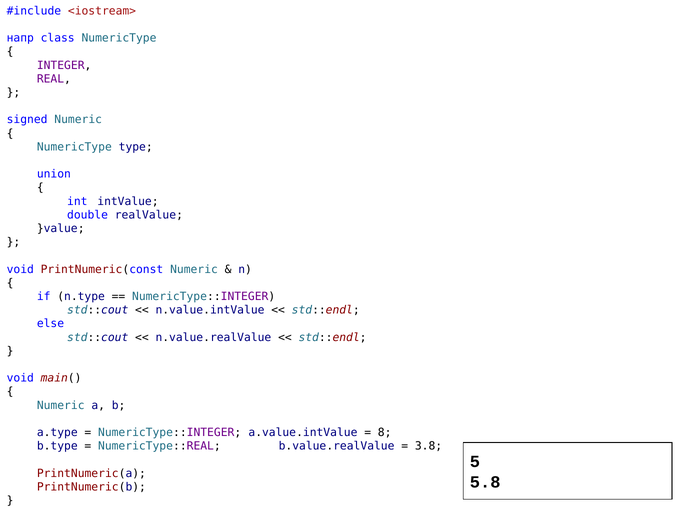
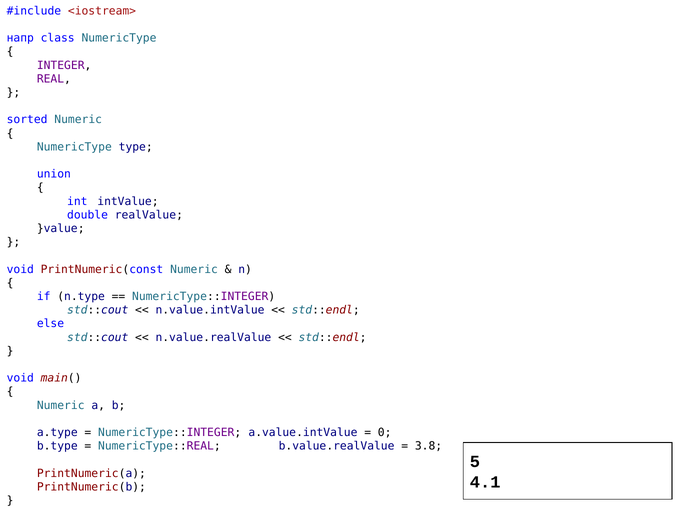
signed: signed -> sorted
8: 8 -> 0
5.8: 5.8 -> 4.1
